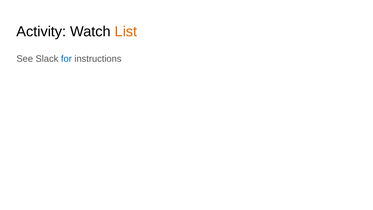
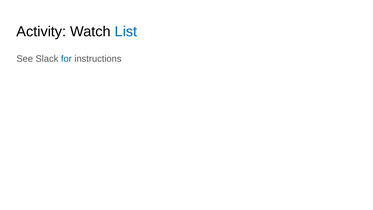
List colour: orange -> blue
